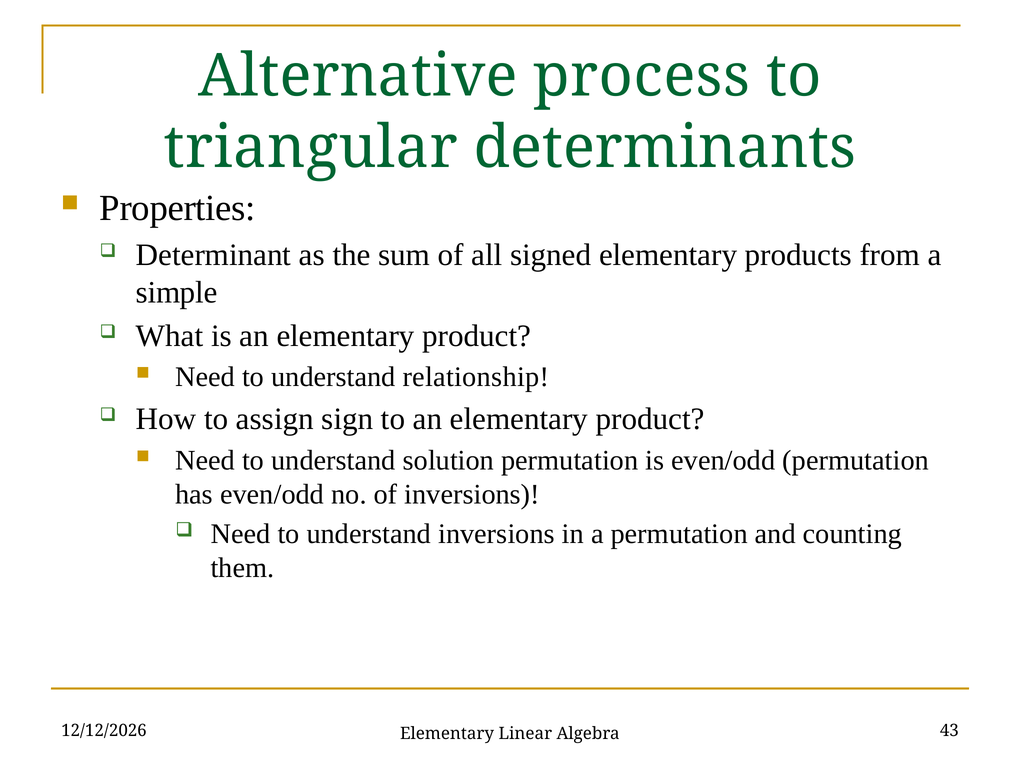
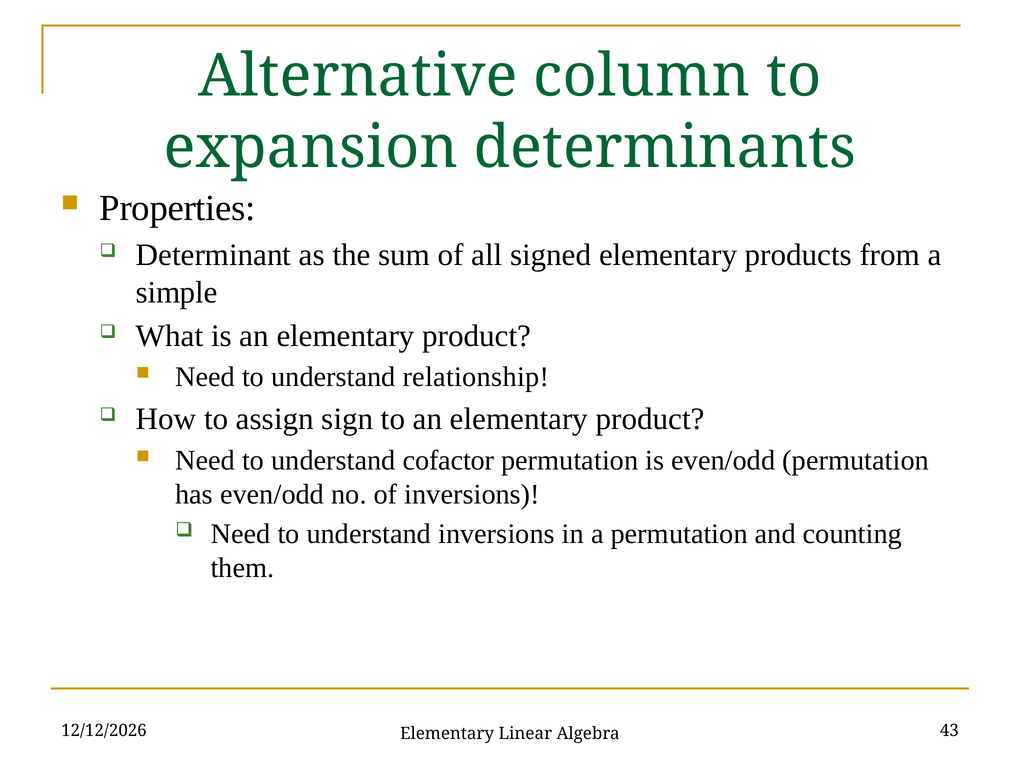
process: process -> column
triangular: triangular -> expansion
solution: solution -> cofactor
